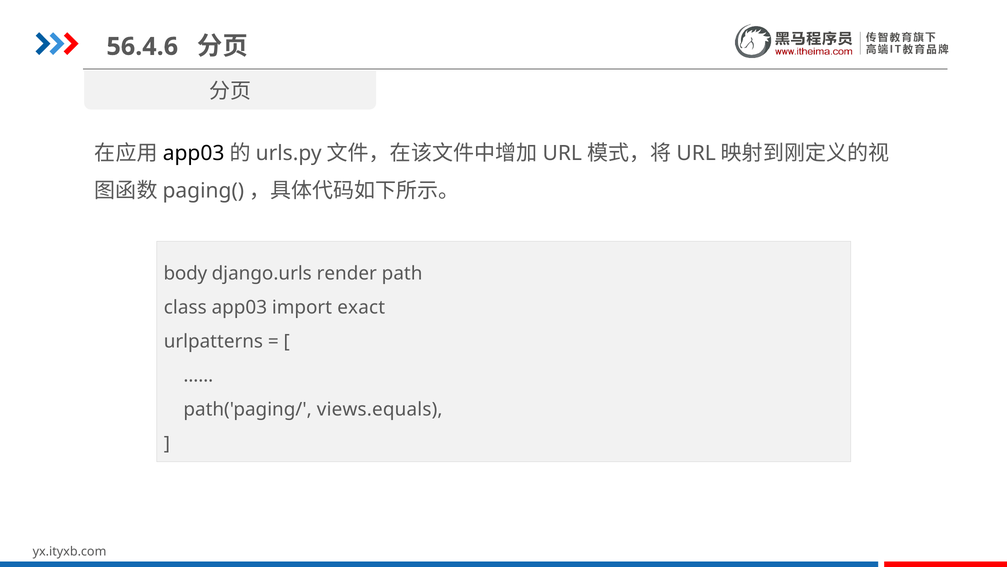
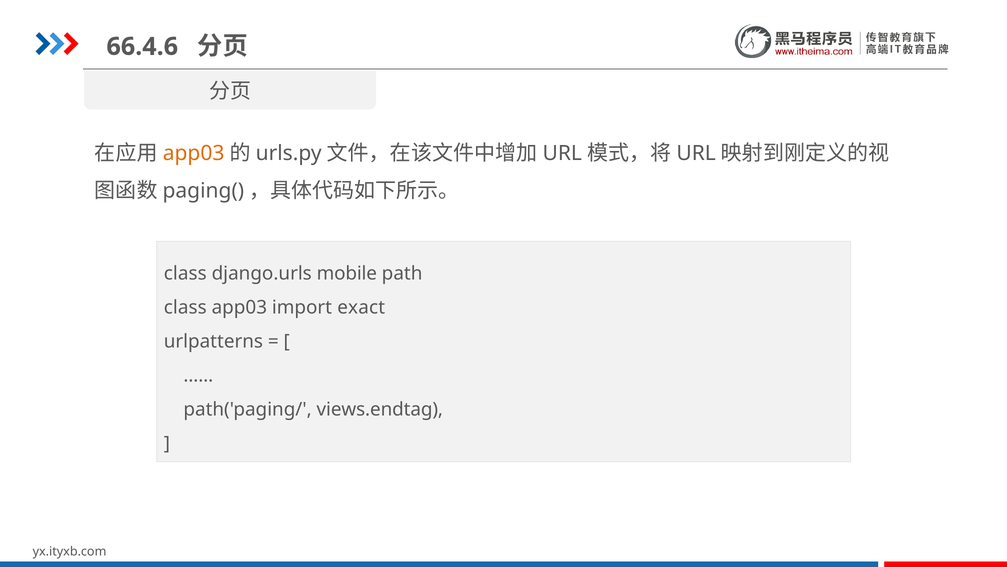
56.4.6: 56.4.6 -> 66.4.6
app03 at (194, 153) colour: black -> orange
body at (185, 273): body -> class
render: render -> mobile
views.equals: views.equals -> views.endtag
